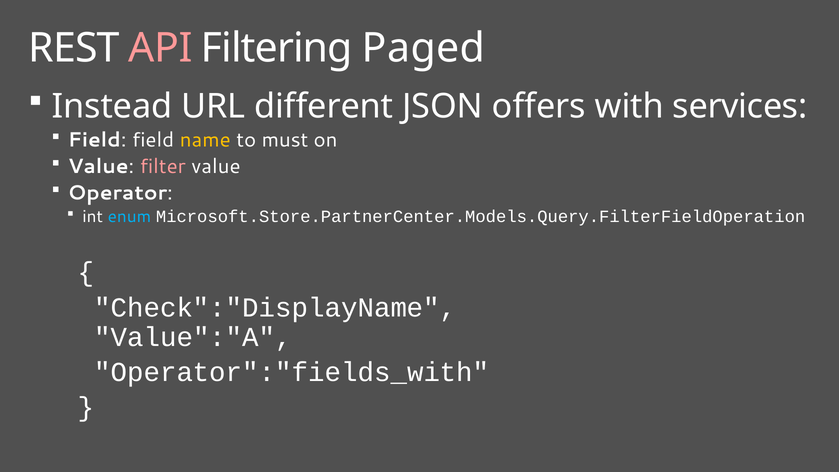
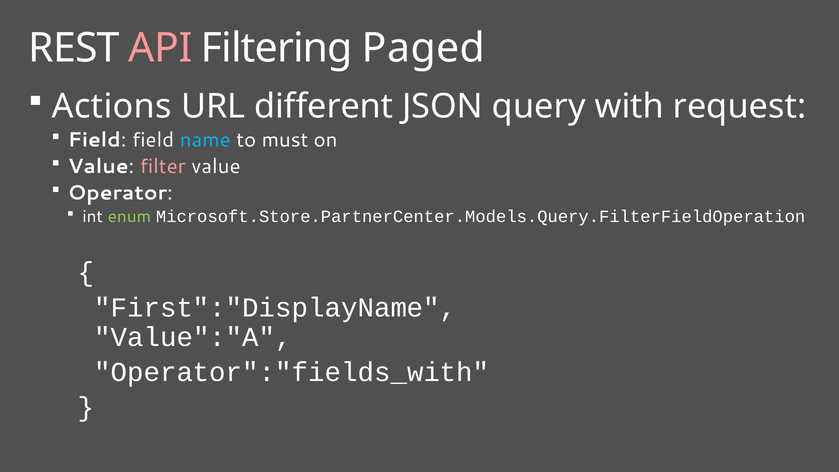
Instead: Instead -> Actions
offers: offers -> query
services: services -> request
name colour: yellow -> light blue
enum colour: light blue -> light green
Check":"DisplayName: Check":"DisplayName -> First":"DisplayName
